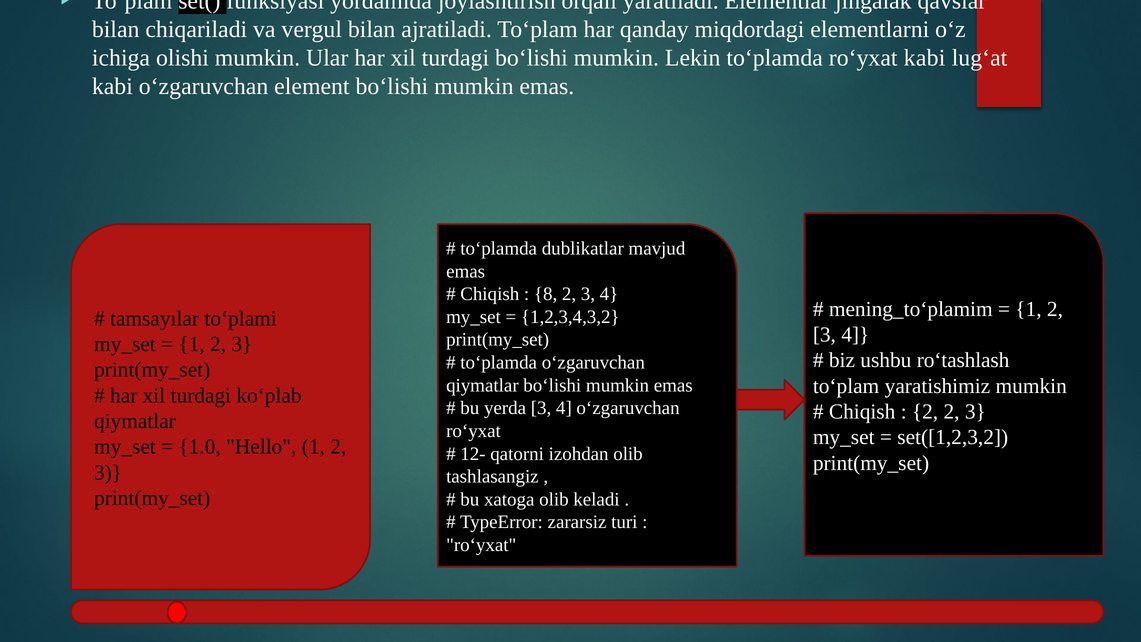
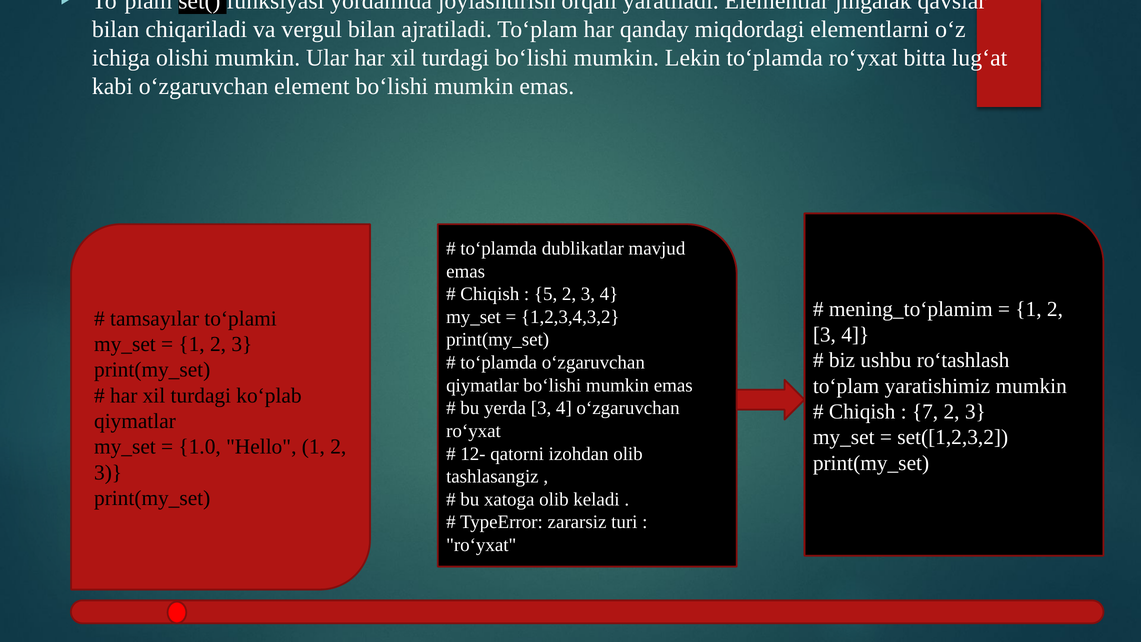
ro‘yxat kabi: kabi -> bitta
8: 8 -> 5
2 at (925, 412): 2 -> 7
